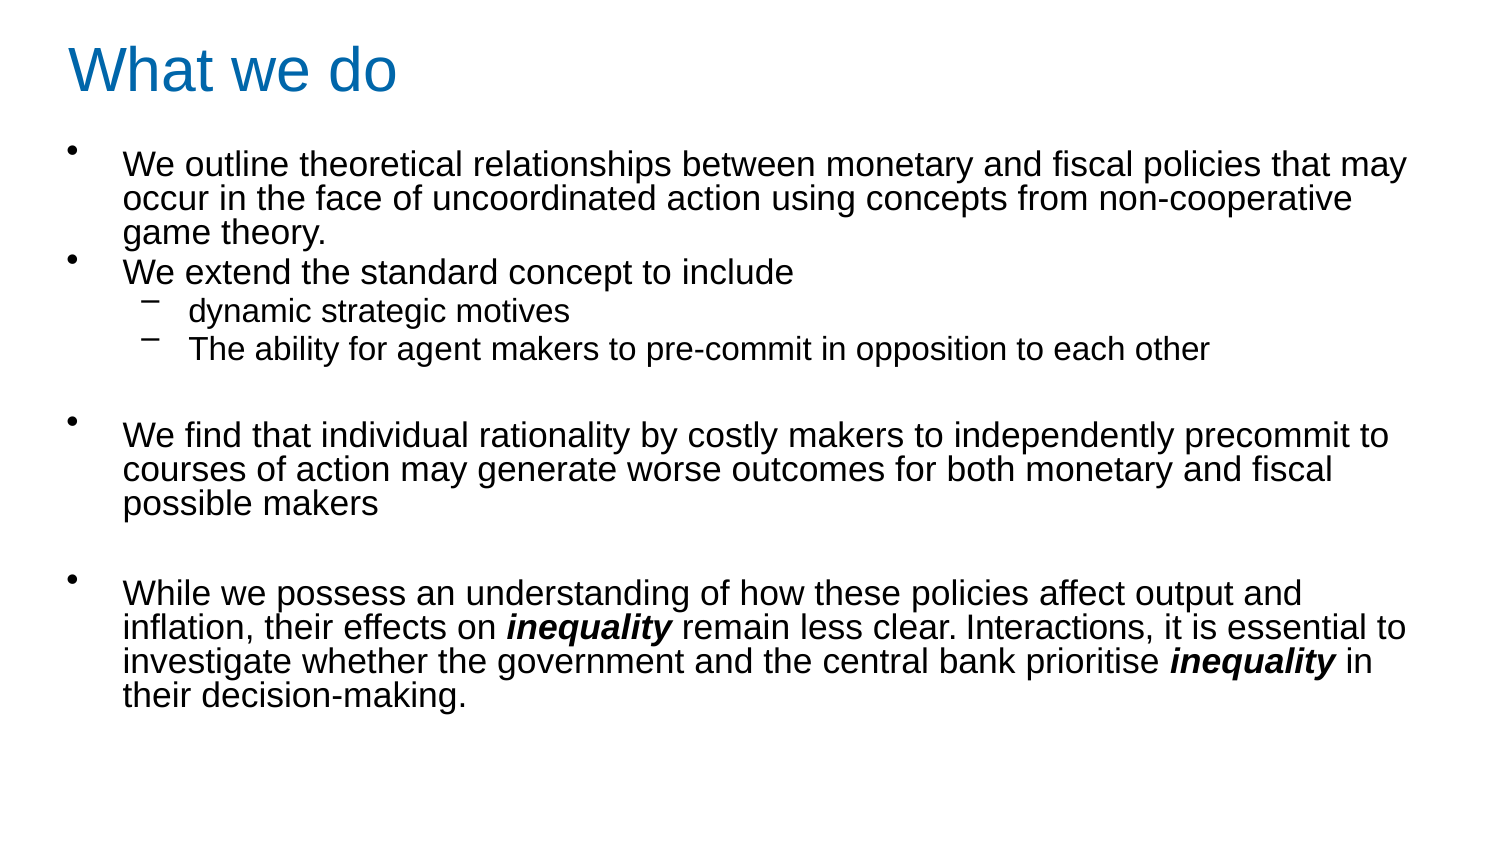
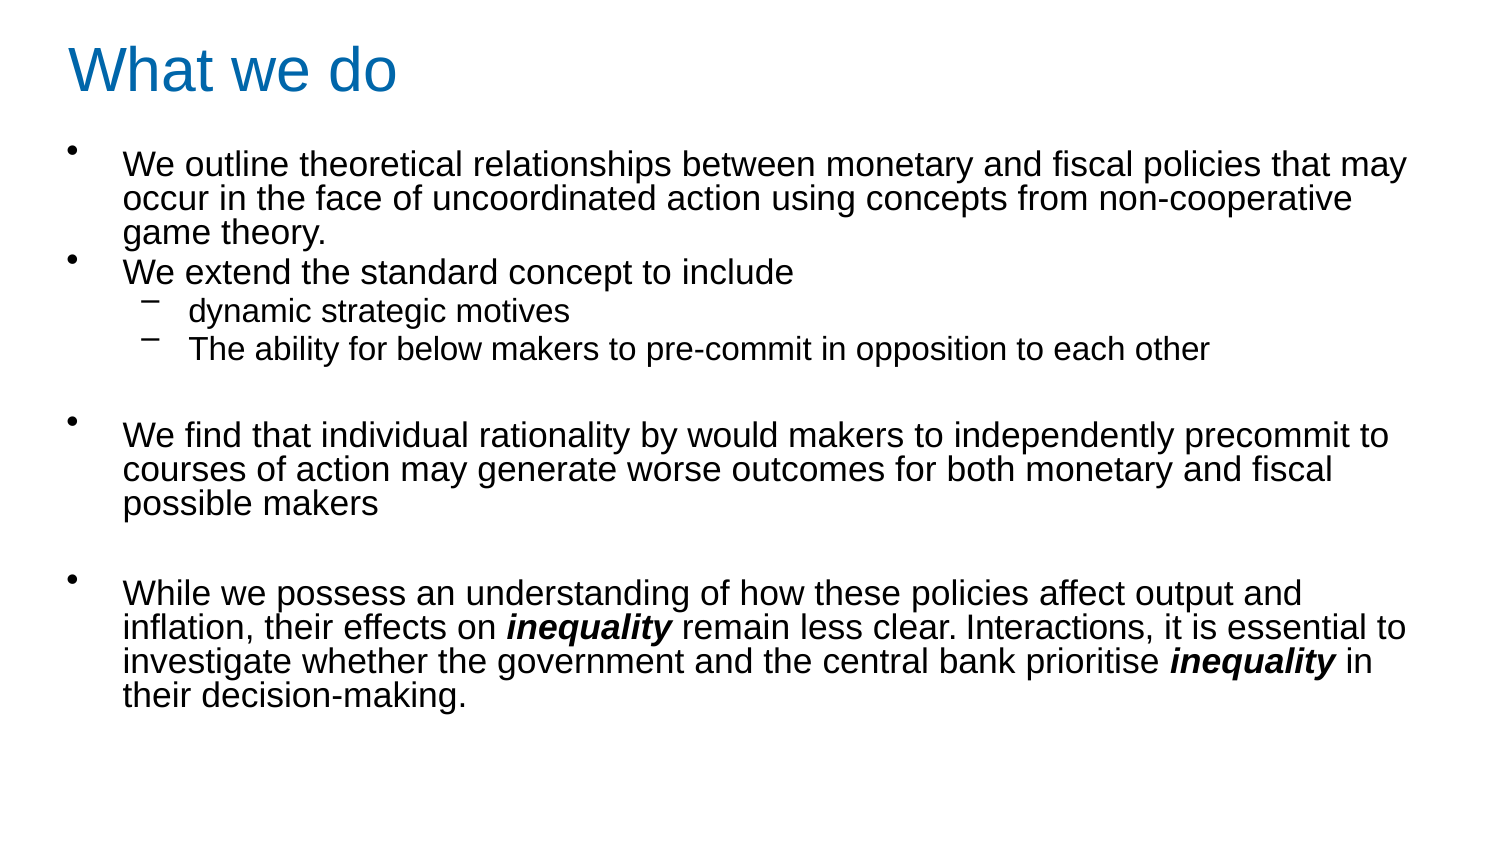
agent: agent -> below
costly: costly -> would
